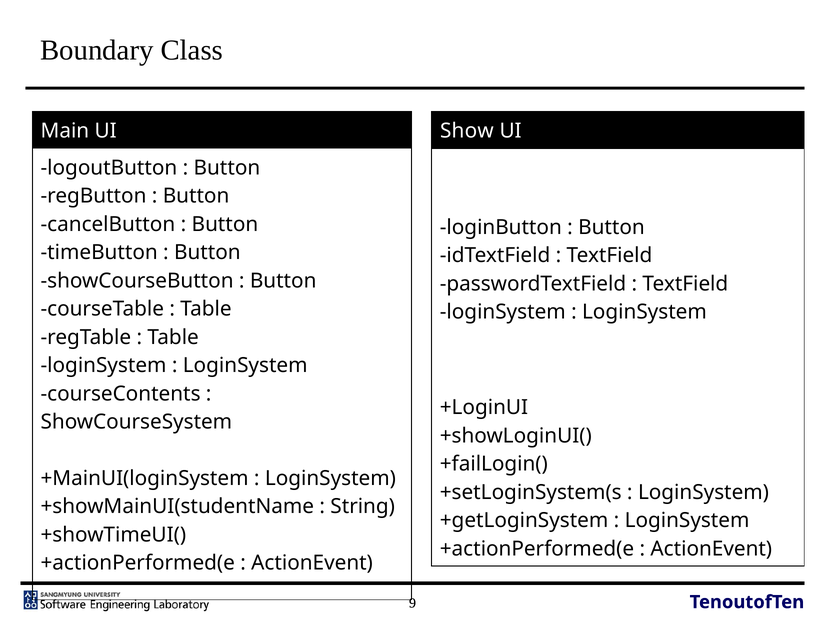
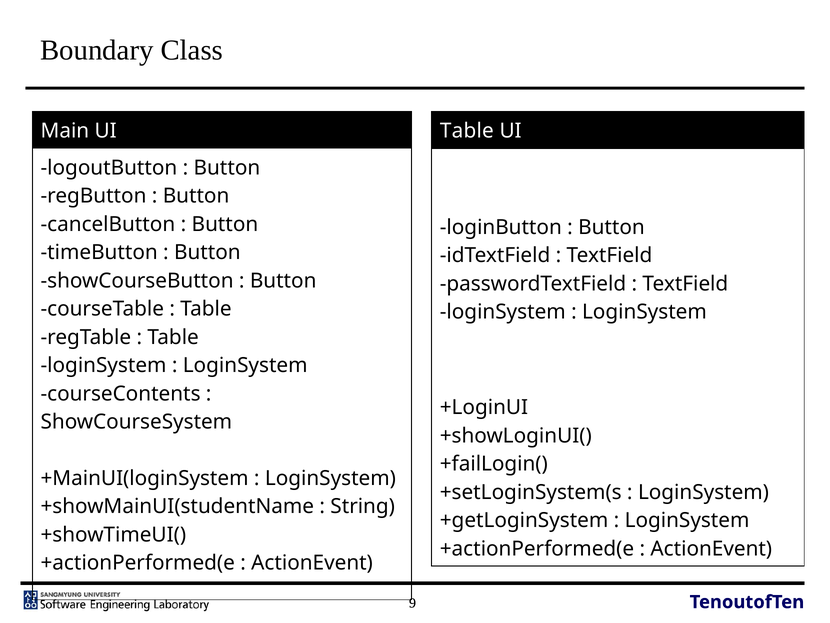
Show at (467, 131): Show -> Table
